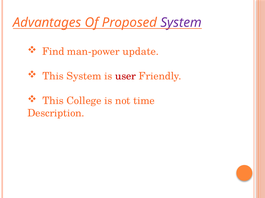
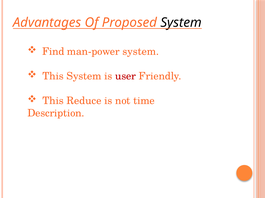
System at (181, 23) colour: purple -> black
man-power update: update -> system
College: College -> Reduce
